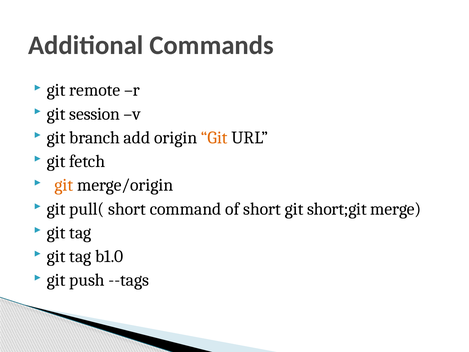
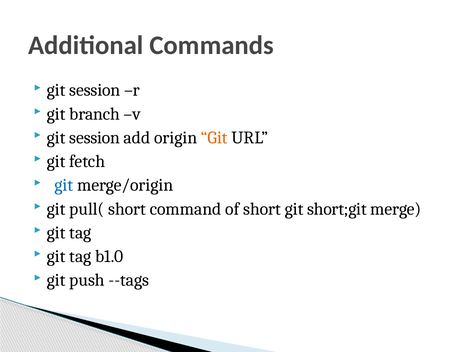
remote at (95, 90): remote -> session
session: session -> branch
branch at (95, 138): branch -> session
git at (64, 185) colour: orange -> blue
